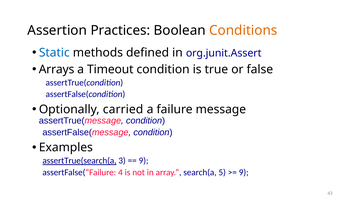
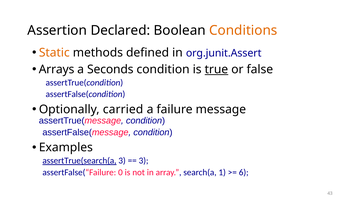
Practices: Practices -> Declared
Static colour: blue -> orange
Timeout: Timeout -> Seconds
true underline: none -> present
9 at (144, 160): 9 -> 3
4: 4 -> 0
5: 5 -> 1
9 at (244, 172): 9 -> 6
